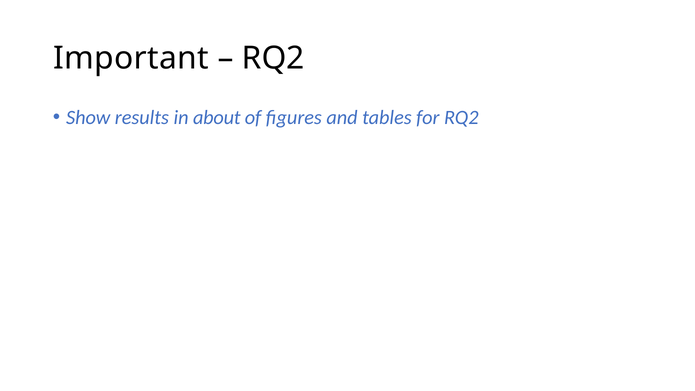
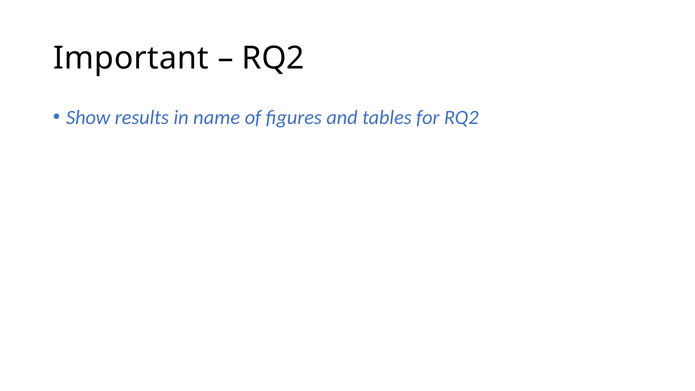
about: about -> name
